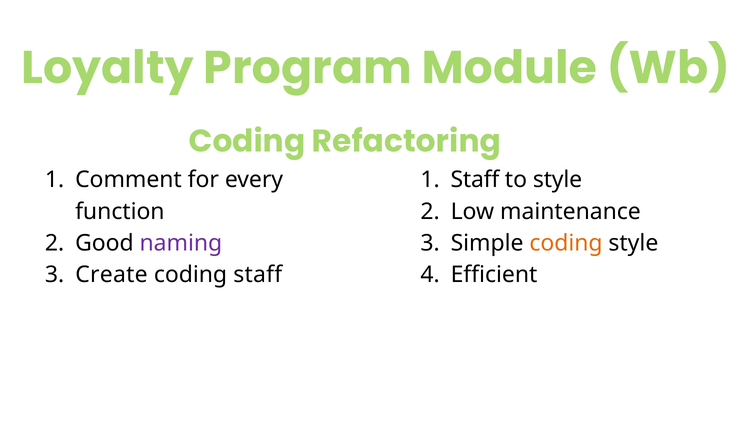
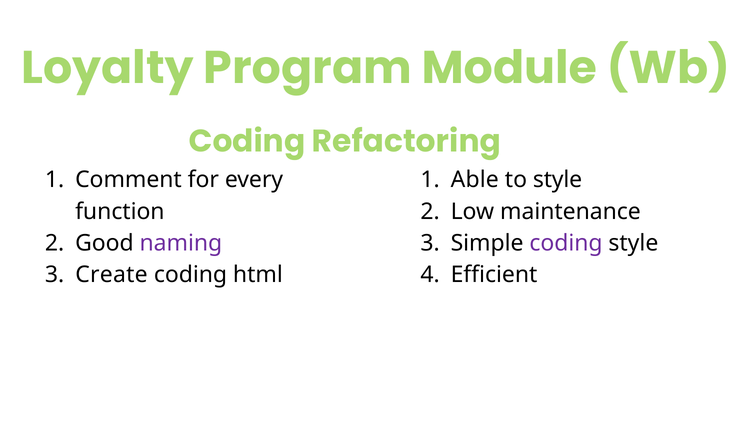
Staff at (475, 180): Staff -> Able
coding at (566, 243) colour: orange -> purple
coding staff: staff -> html
